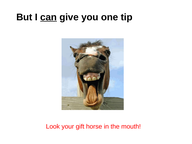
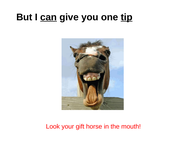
tip underline: none -> present
